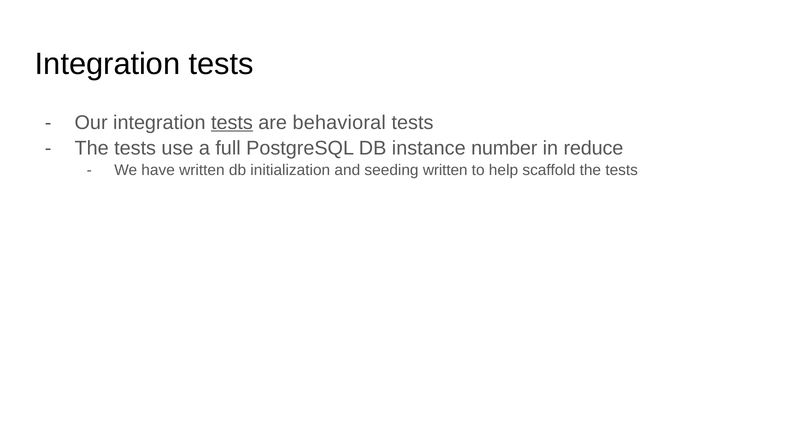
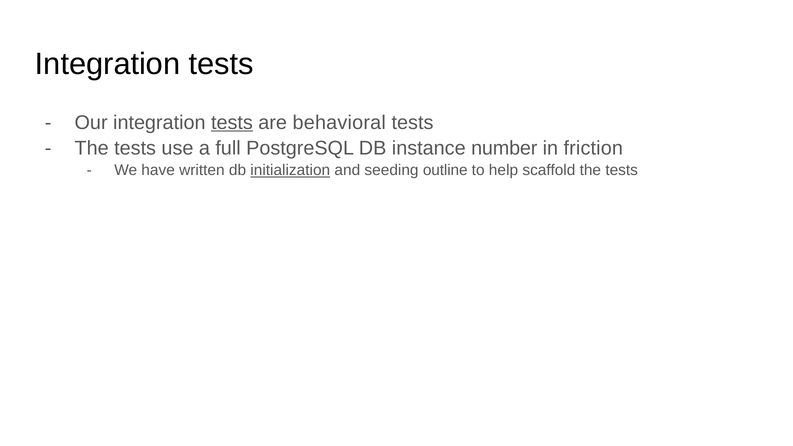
reduce: reduce -> friction
initialization underline: none -> present
seeding written: written -> outline
